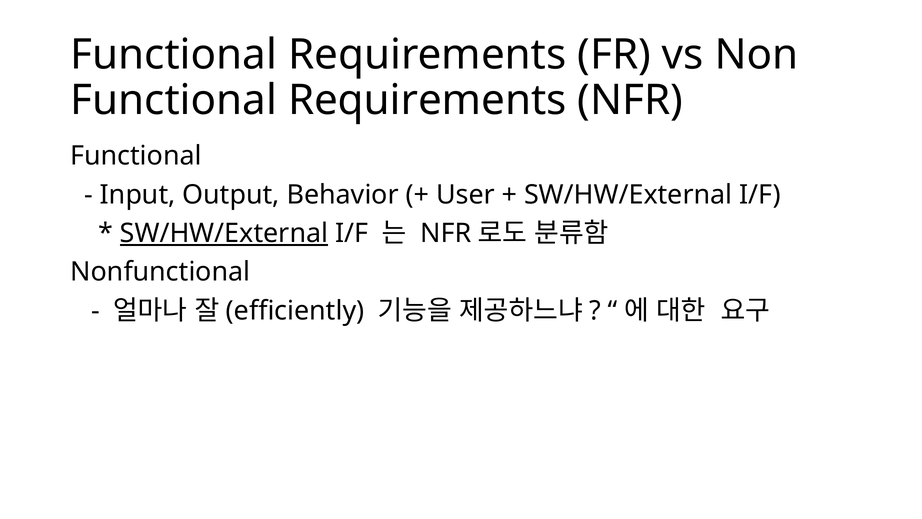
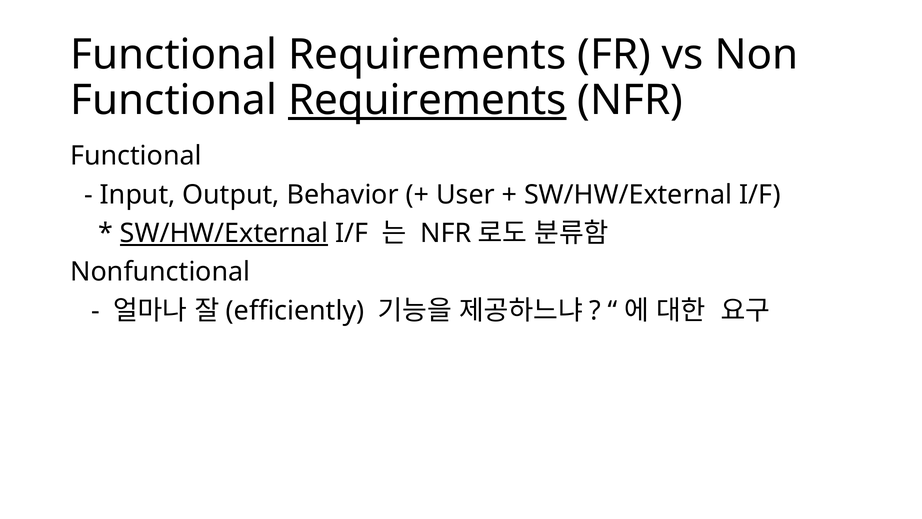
Requirements at (427, 100) underline: none -> present
